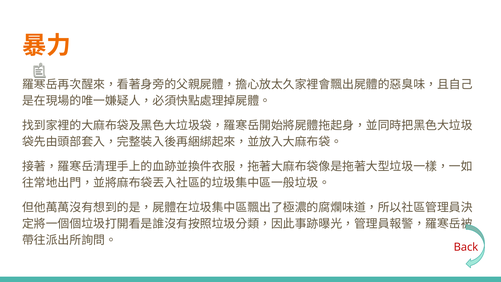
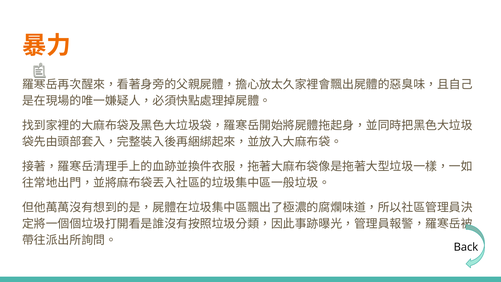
Back colour: red -> black
